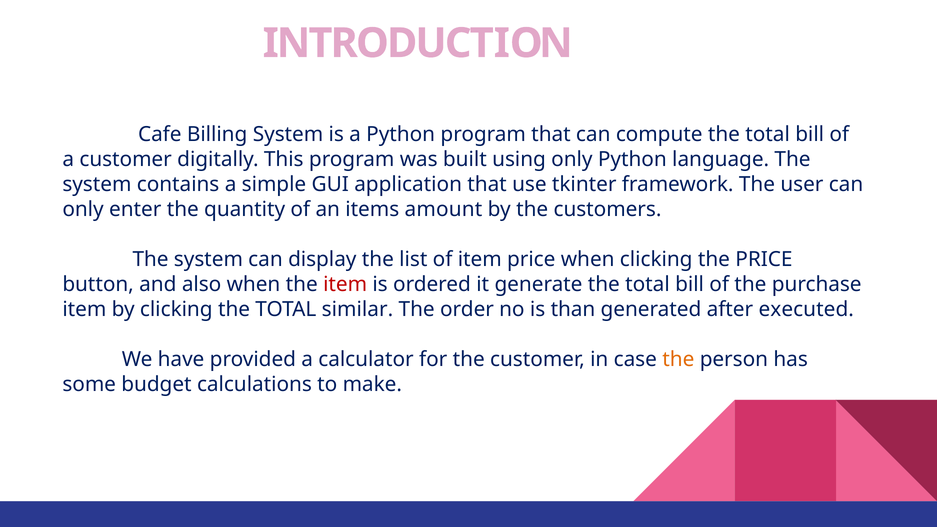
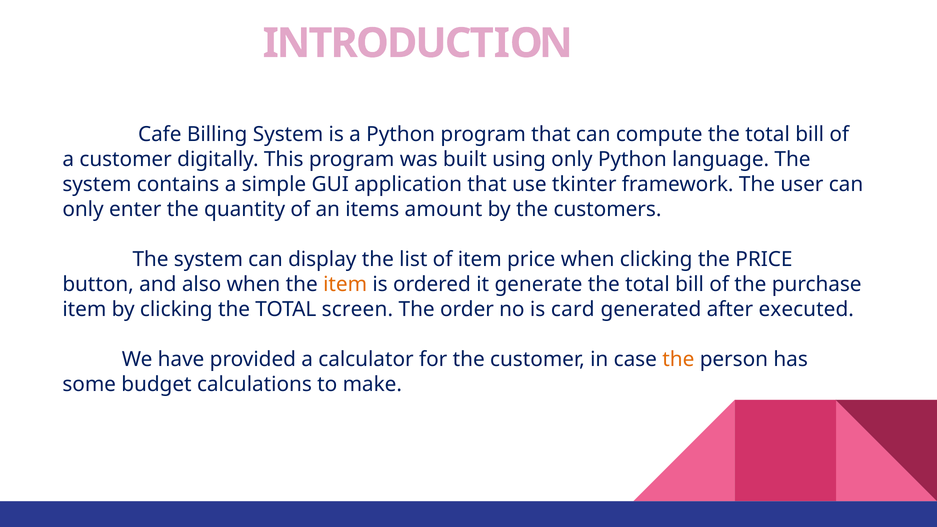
item at (345, 284) colour: red -> orange
similar: similar -> screen
than: than -> card
